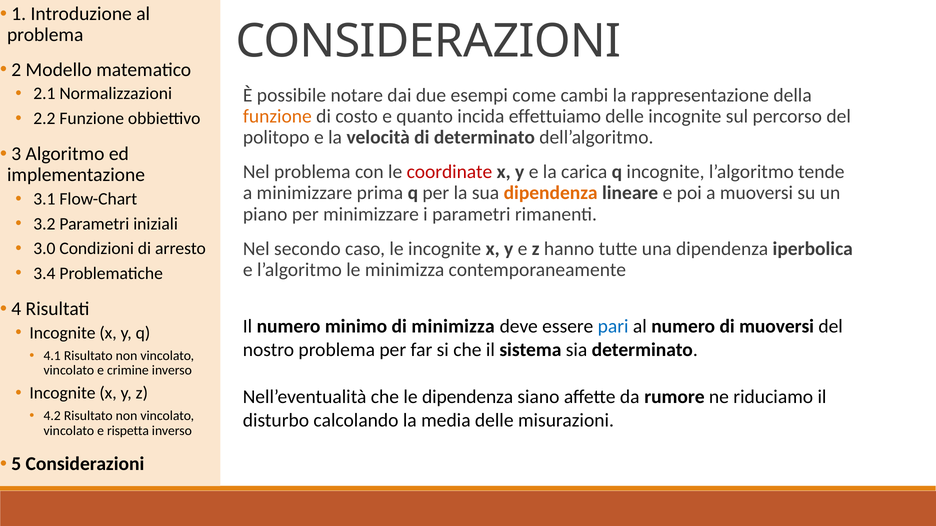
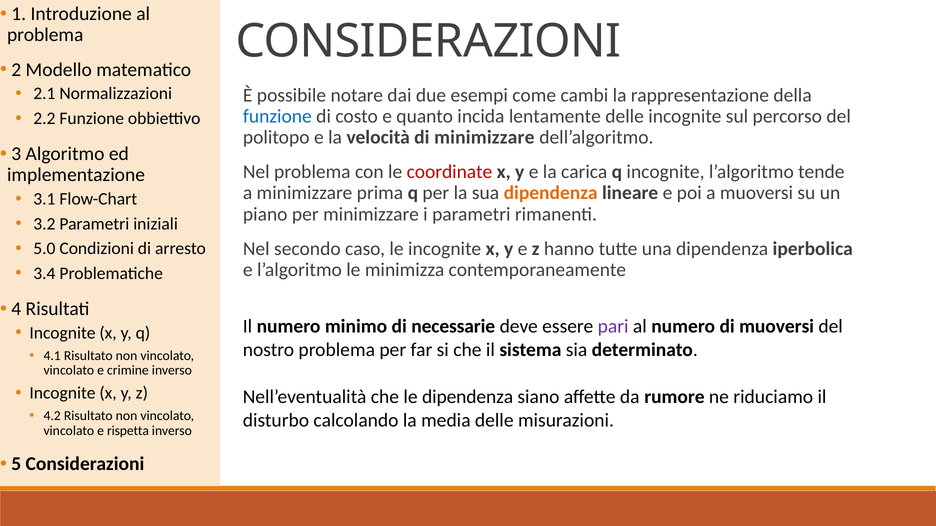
funzione at (277, 116) colour: orange -> blue
effettuiamo: effettuiamo -> lentamente
di determinato: determinato -> minimizzare
3.0: 3.0 -> 5.0
di minimizza: minimizza -> necessarie
pari colour: blue -> purple
